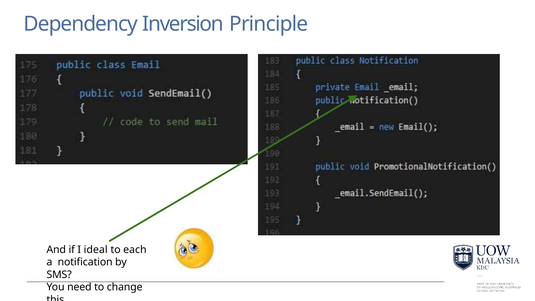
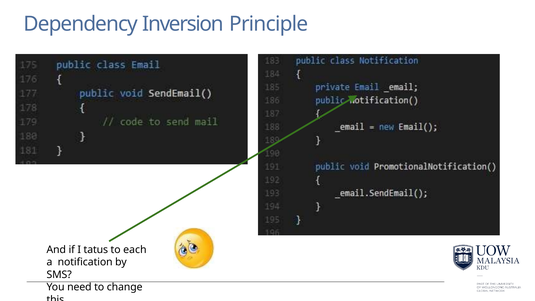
ideal: ideal -> tatus
